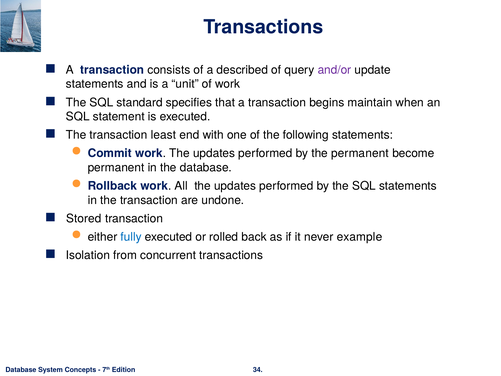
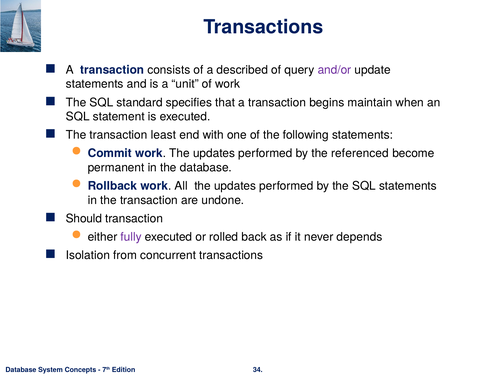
the permanent: permanent -> referenced
Stored: Stored -> Should
fully colour: blue -> purple
example: example -> depends
